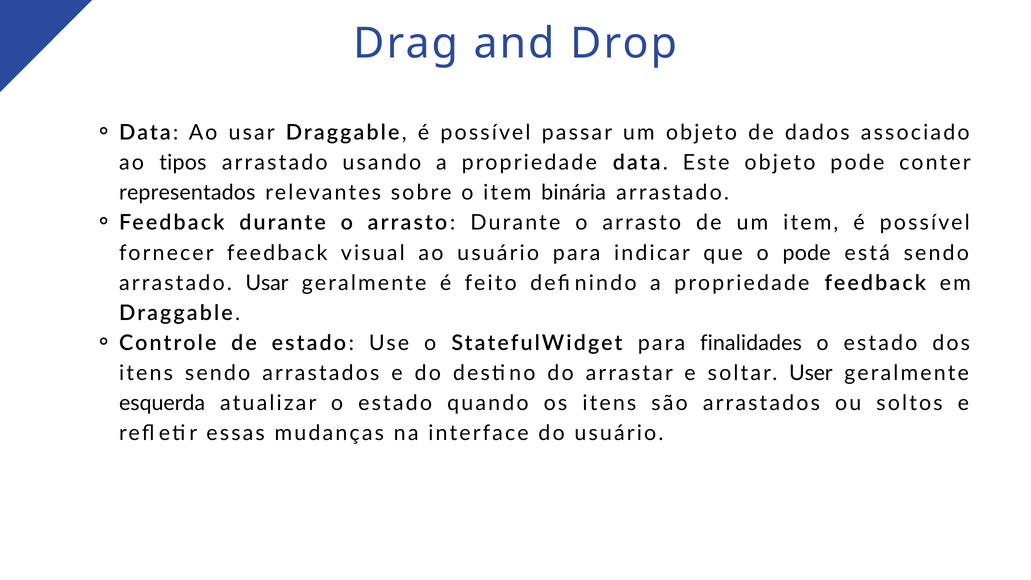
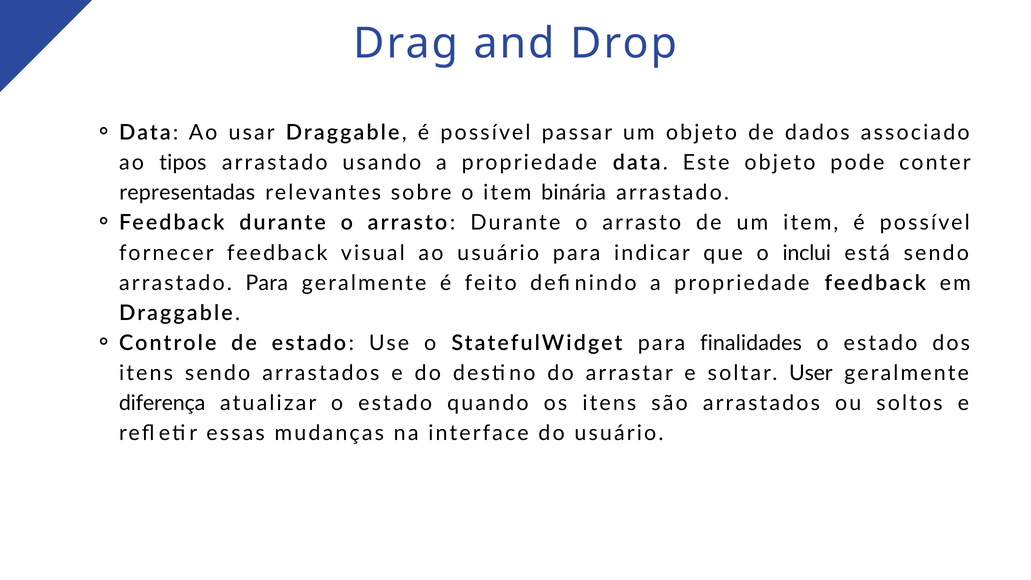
representados: representados -> representadas
o pode: pode -> inclui
arrastado Usar: Usar -> Para
esquerda: esquerda -> diferença
